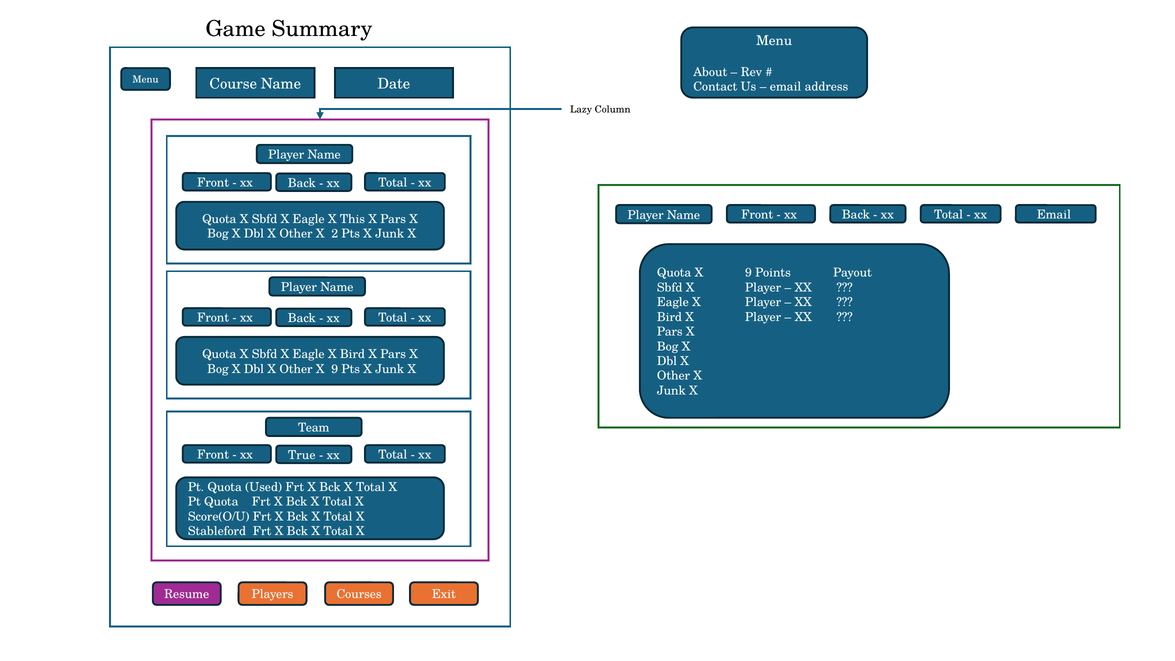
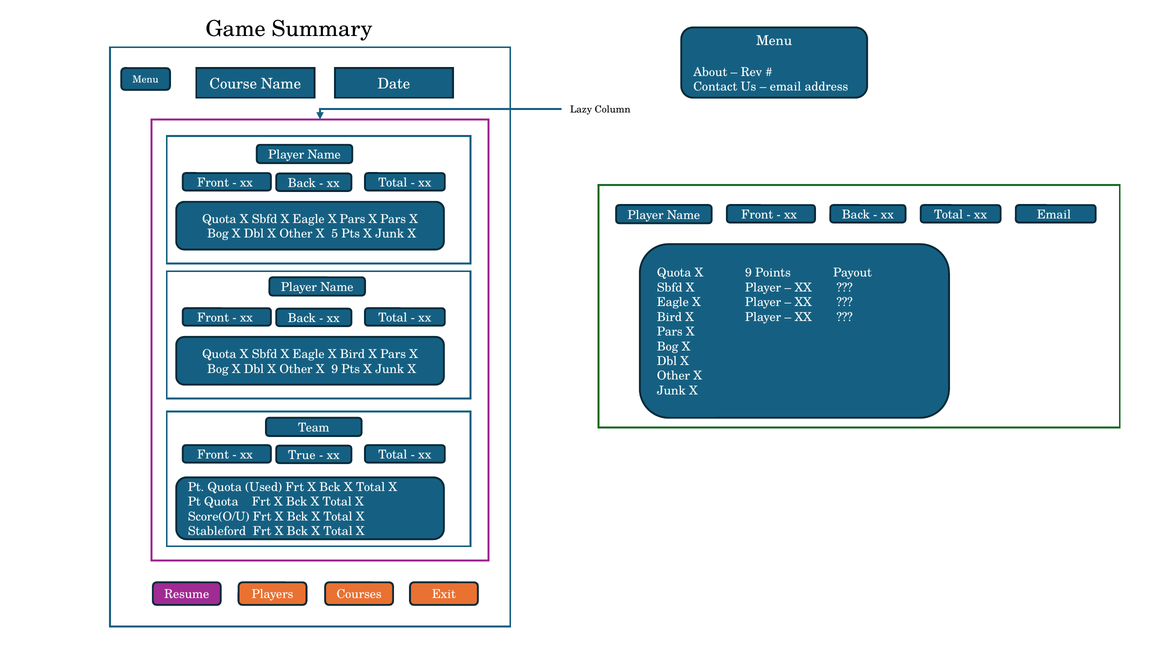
Eagle X This: This -> Pars
2: 2 -> 5
